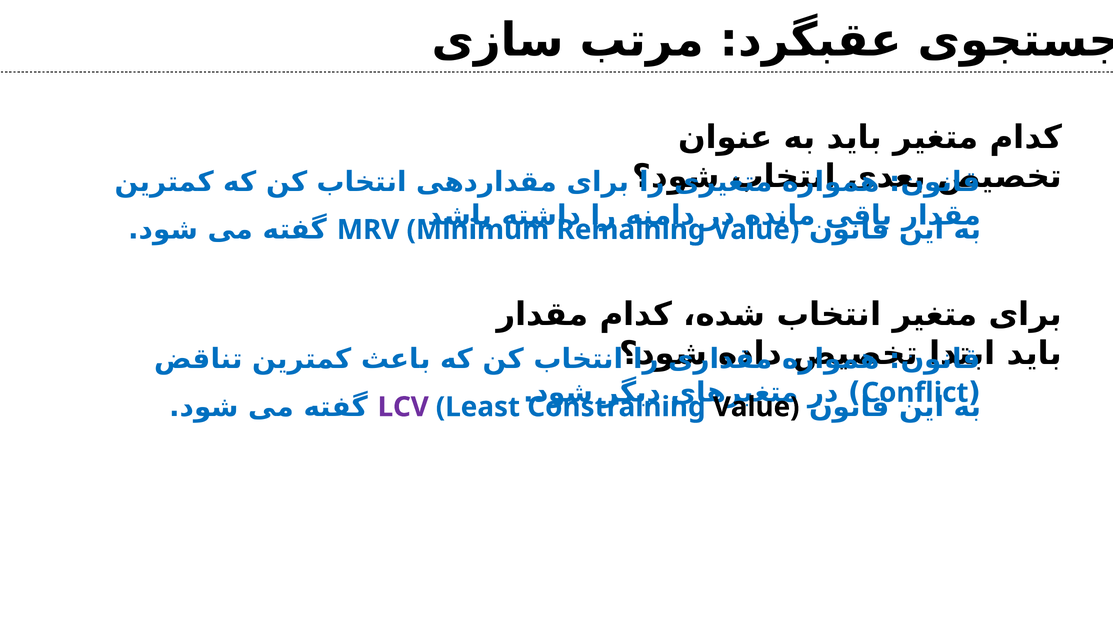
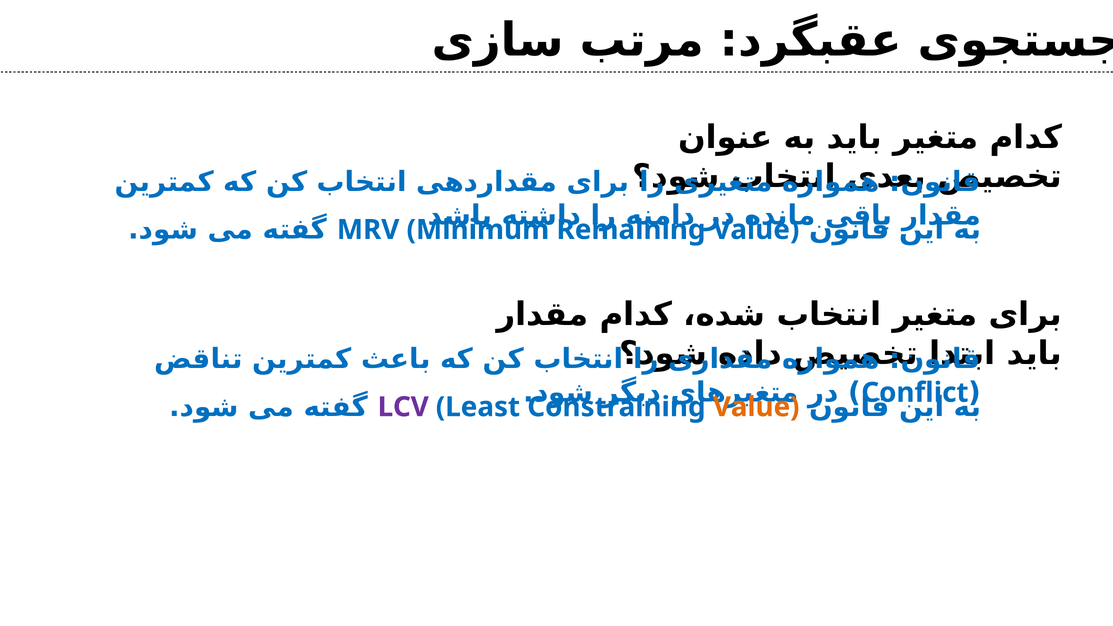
Value at (756, 407) colour: black -> orange
